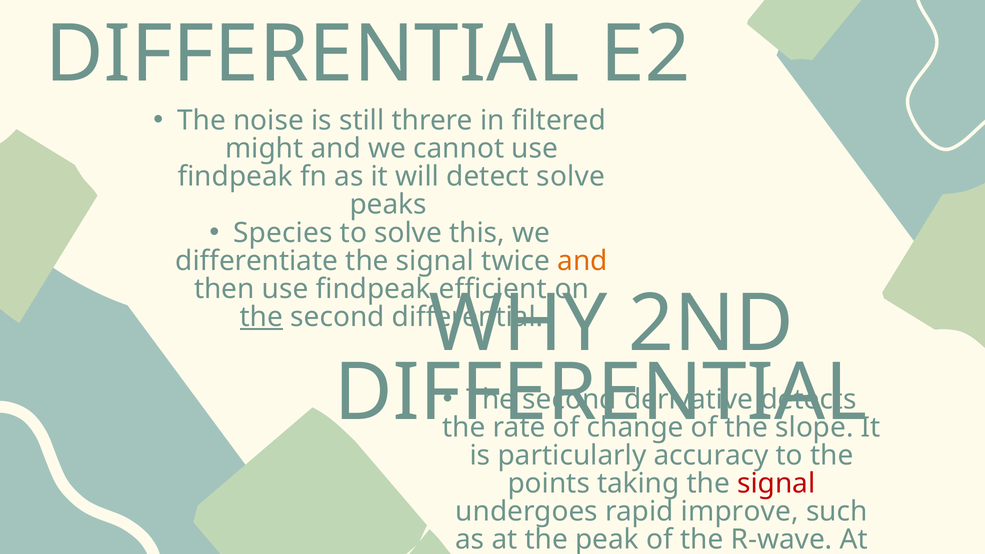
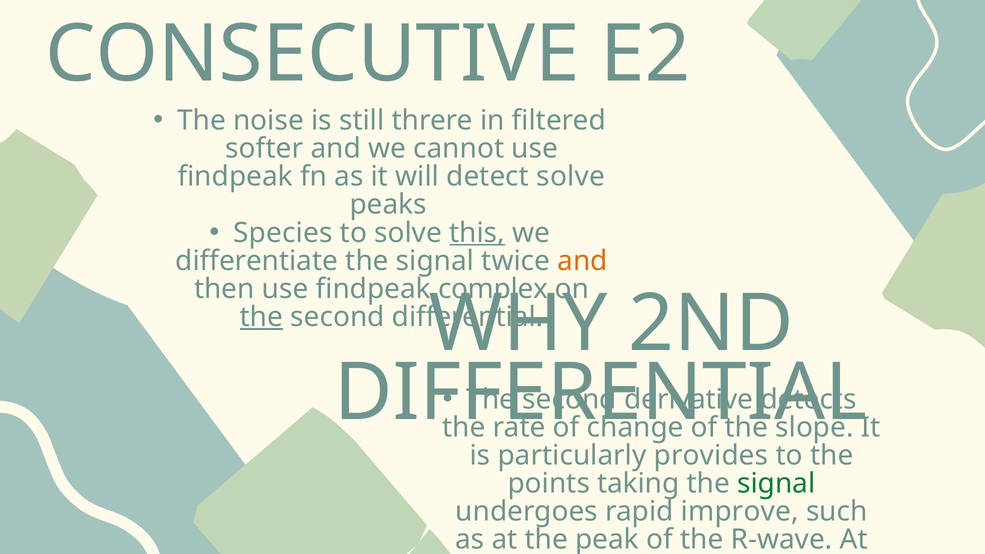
DIFFERENTIAL at (312, 54): DIFFERENTIAL -> CONSECUTIVE
might: might -> softer
this underline: none -> present
efficient: efficient -> complex
accuracy: accuracy -> provides
signal at (776, 484) colour: red -> green
